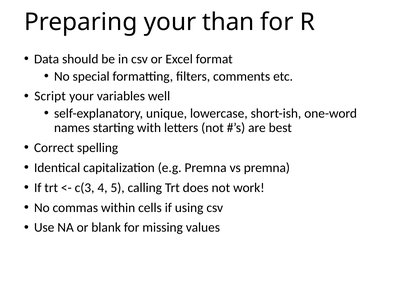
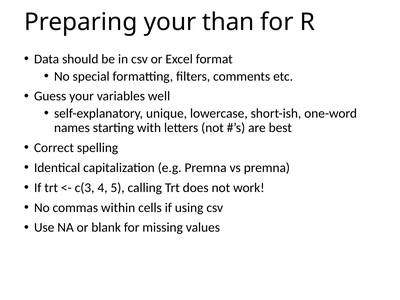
Script: Script -> Guess
